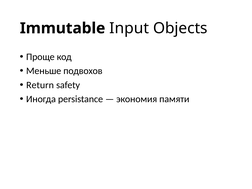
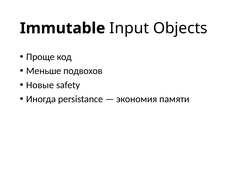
Return: Return -> Новые
